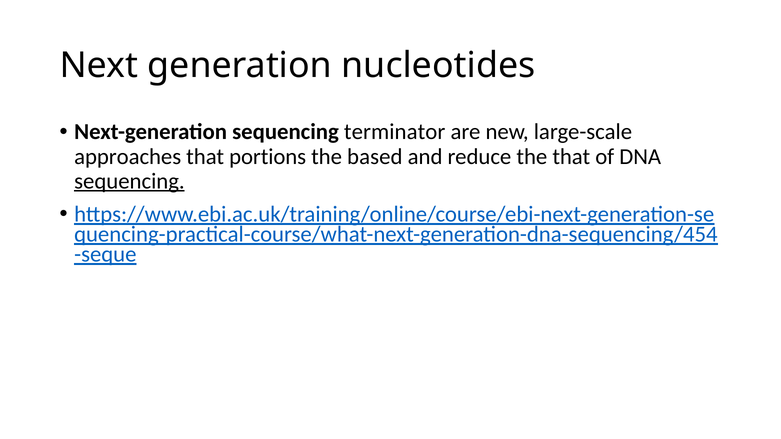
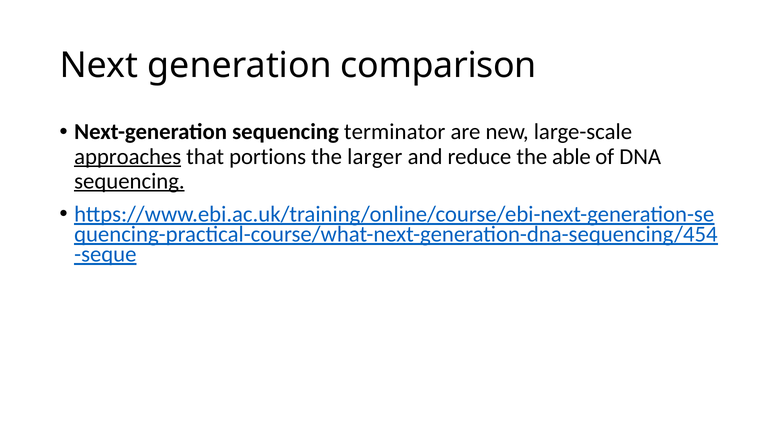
nucleotides: nucleotides -> comparison
approaches underline: none -> present
based: based -> larger
the that: that -> able
